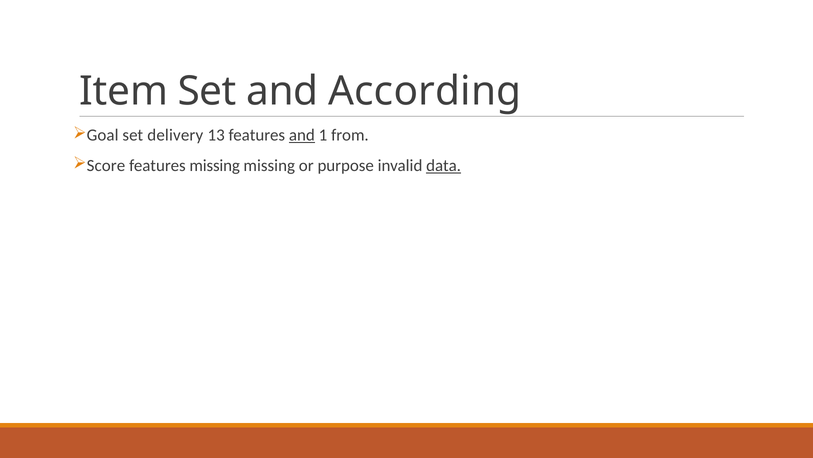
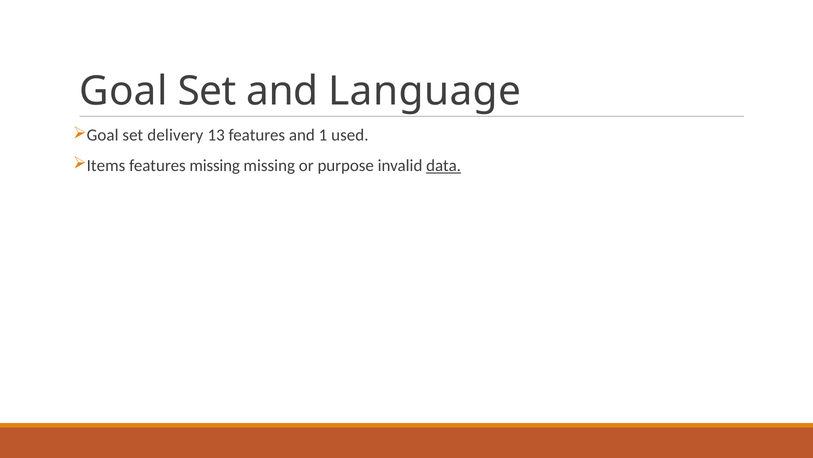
Item at (124, 91): Item -> Goal
According: According -> Language
and at (302, 135) underline: present -> none
from: from -> used
Score: Score -> Items
